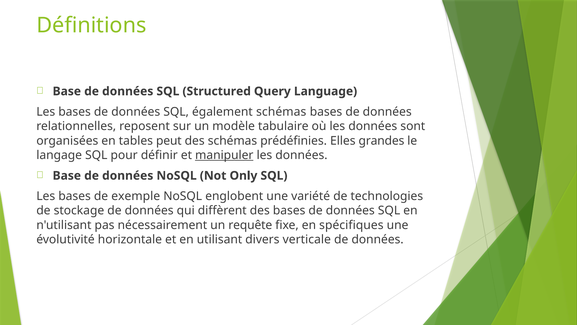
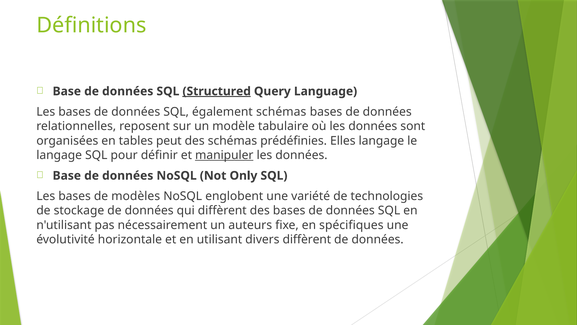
Structured underline: none -> present
Elles grandes: grandes -> langage
exemple: exemple -> modèles
requête: requête -> auteurs
divers verticale: verticale -> diffèrent
